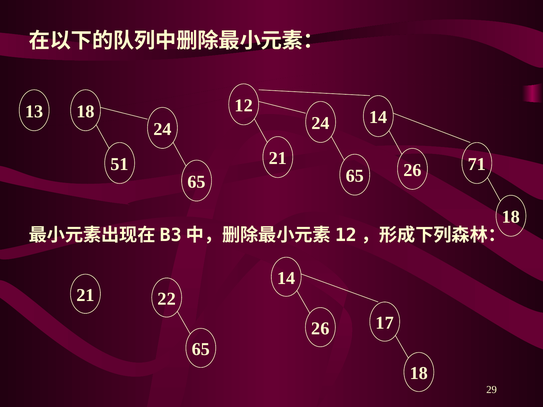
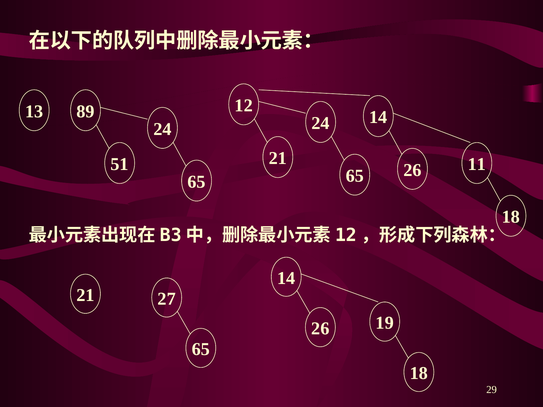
13 18: 18 -> 89
71: 71 -> 11
22: 22 -> 27
17: 17 -> 19
